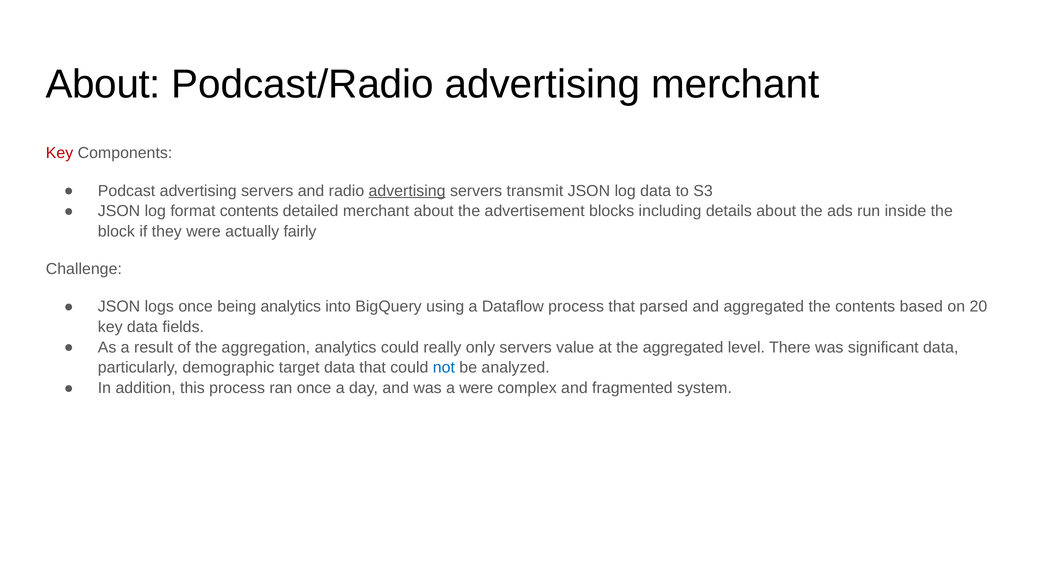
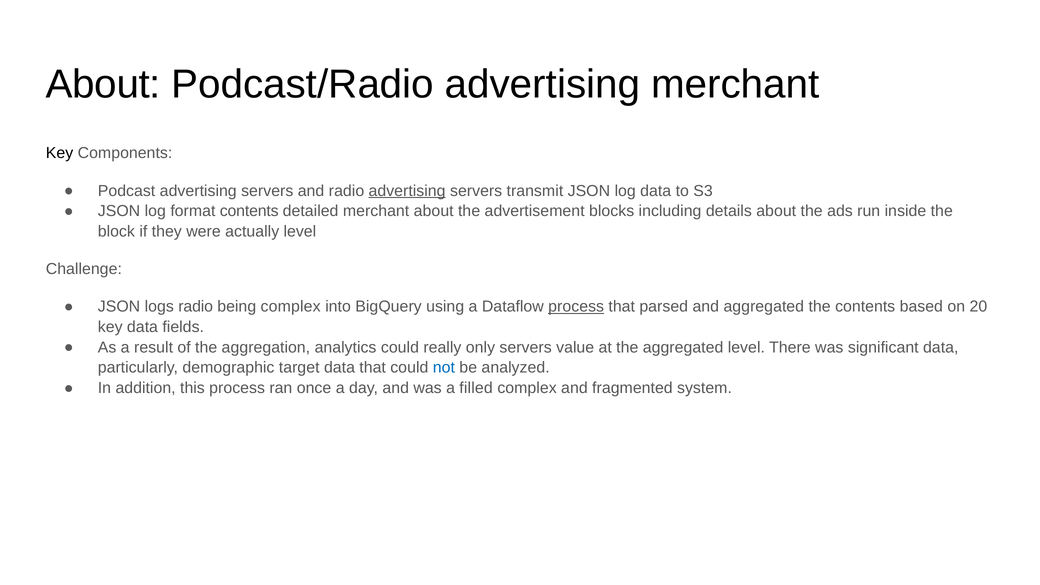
Key at (60, 153) colour: red -> black
actually fairly: fairly -> level
logs once: once -> radio
being analytics: analytics -> complex
process at (576, 307) underline: none -> present
a were: were -> filled
